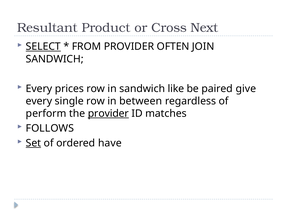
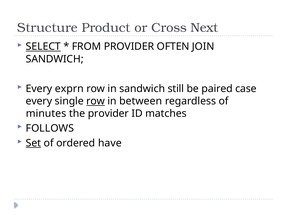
Resultant: Resultant -> Structure
prices: prices -> exprn
like: like -> still
give: give -> case
row at (96, 101) underline: none -> present
perform: perform -> minutes
provider at (108, 114) underline: present -> none
